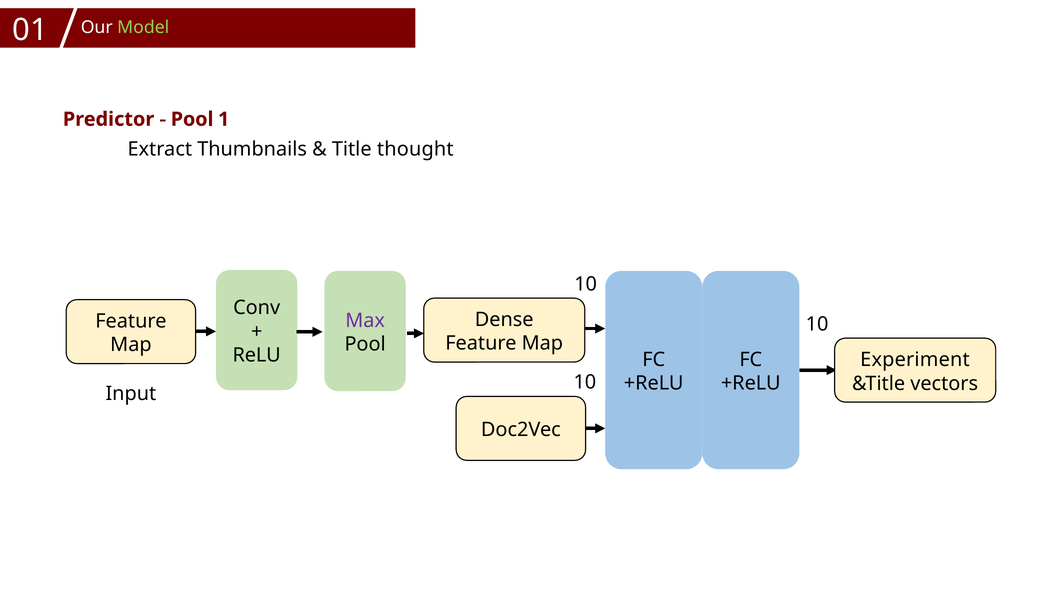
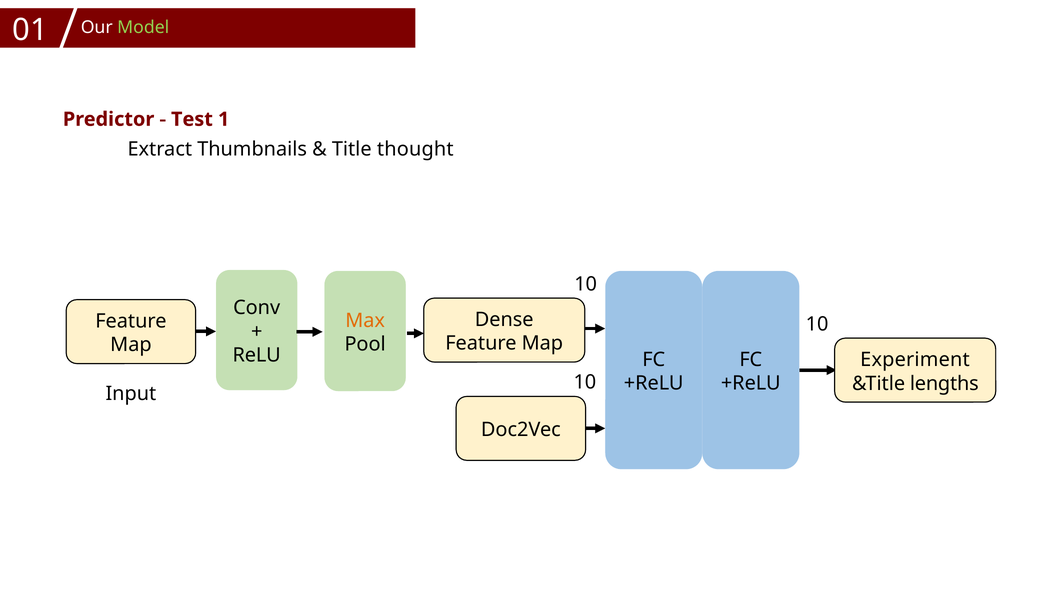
Pool at (192, 119): Pool -> Test
Max colour: purple -> orange
vectors: vectors -> lengths
